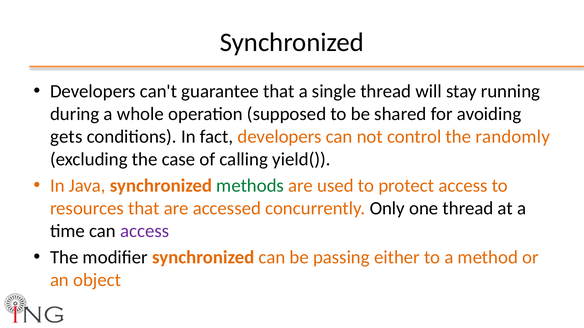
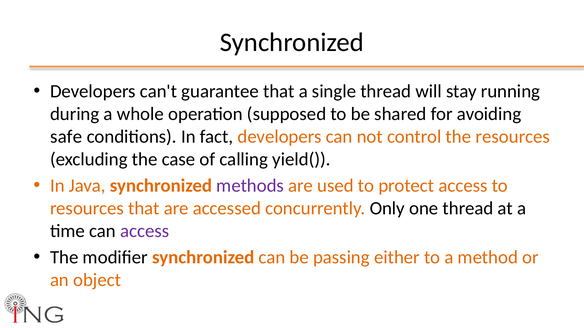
gets: gets -> safe
the randomly: randomly -> resources
methods colour: green -> purple
